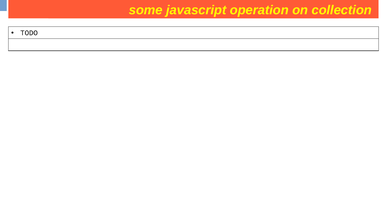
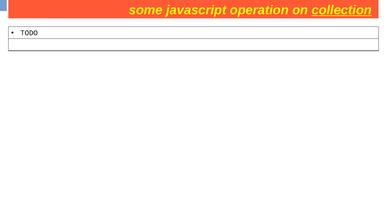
collection at (342, 10) underline: none -> present
